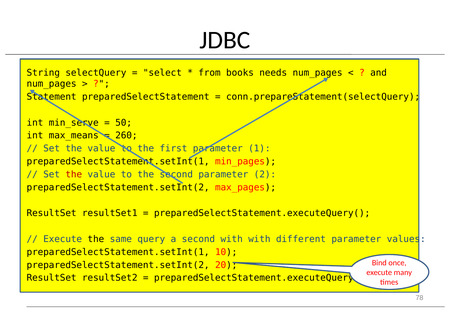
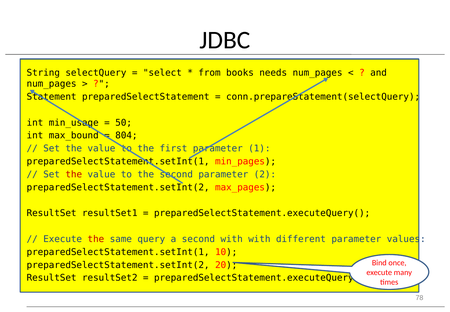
min_serve: min_serve -> min_usage
max_means: max_means -> max_bound
260: 260 -> 804
the at (96, 239) colour: black -> red
